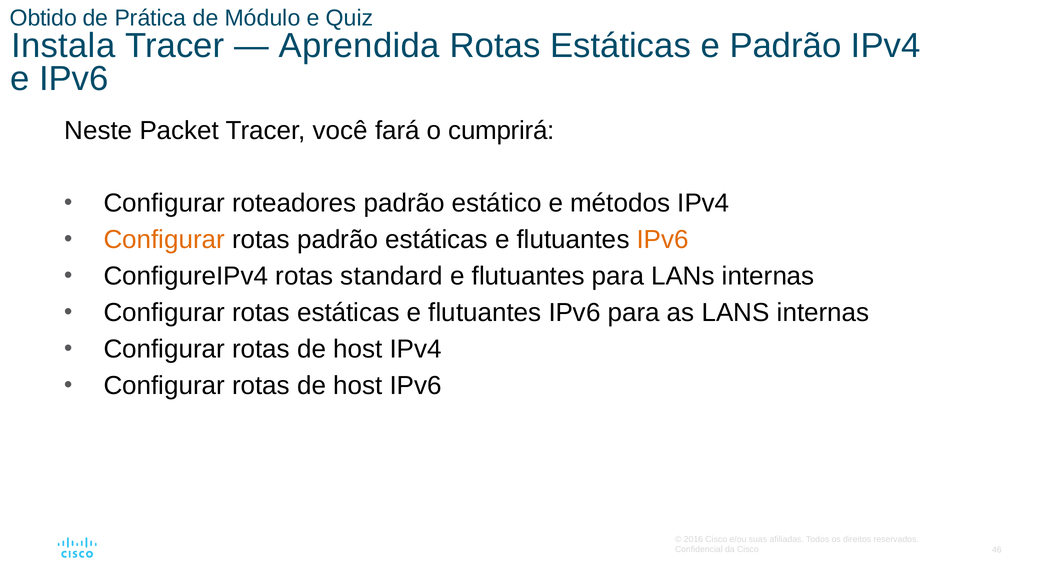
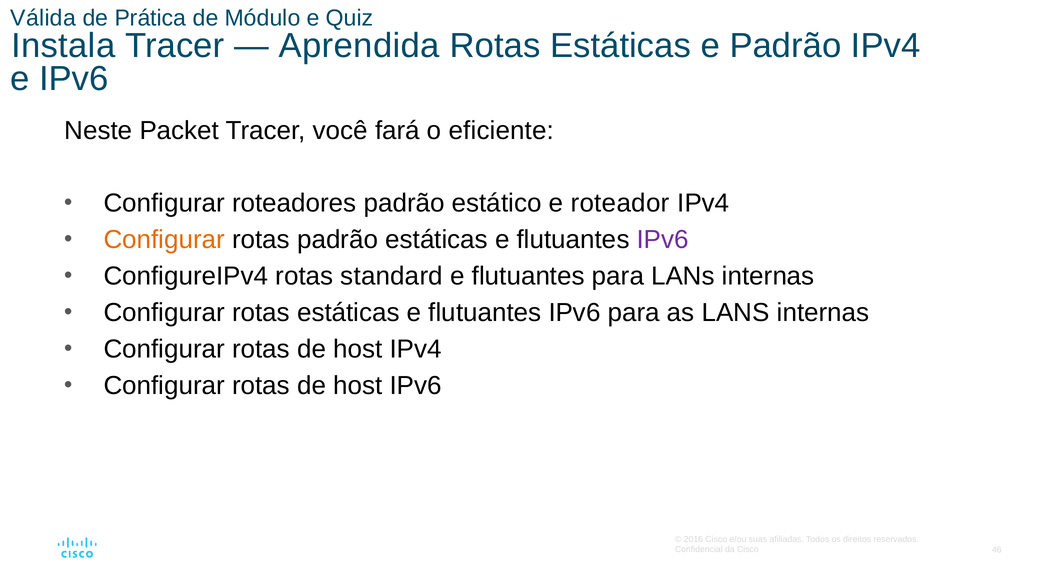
Obtido: Obtido -> Válida
cumprirá: cumprirá -> eficiente
métodos: métodos -> roteador
IPv6 at (663, 240) colour: orange -> purple
